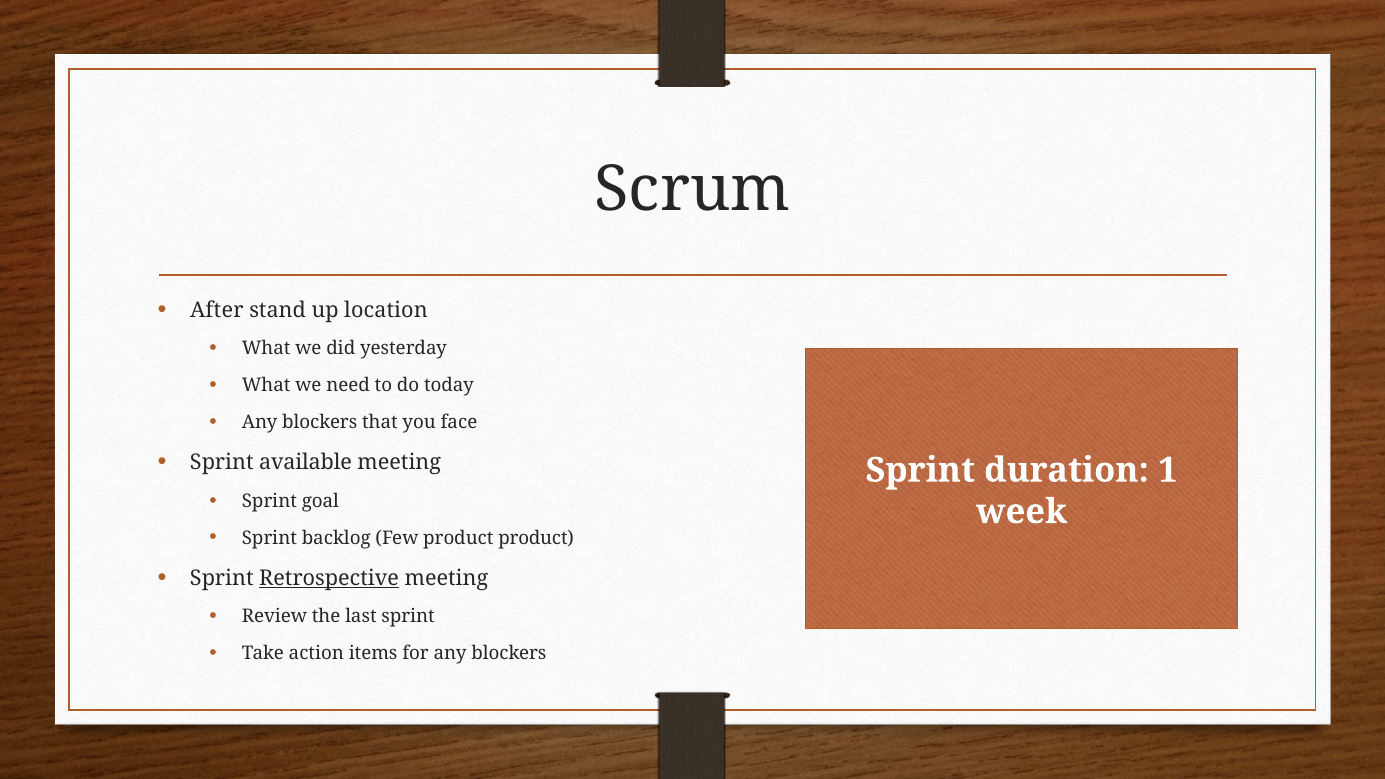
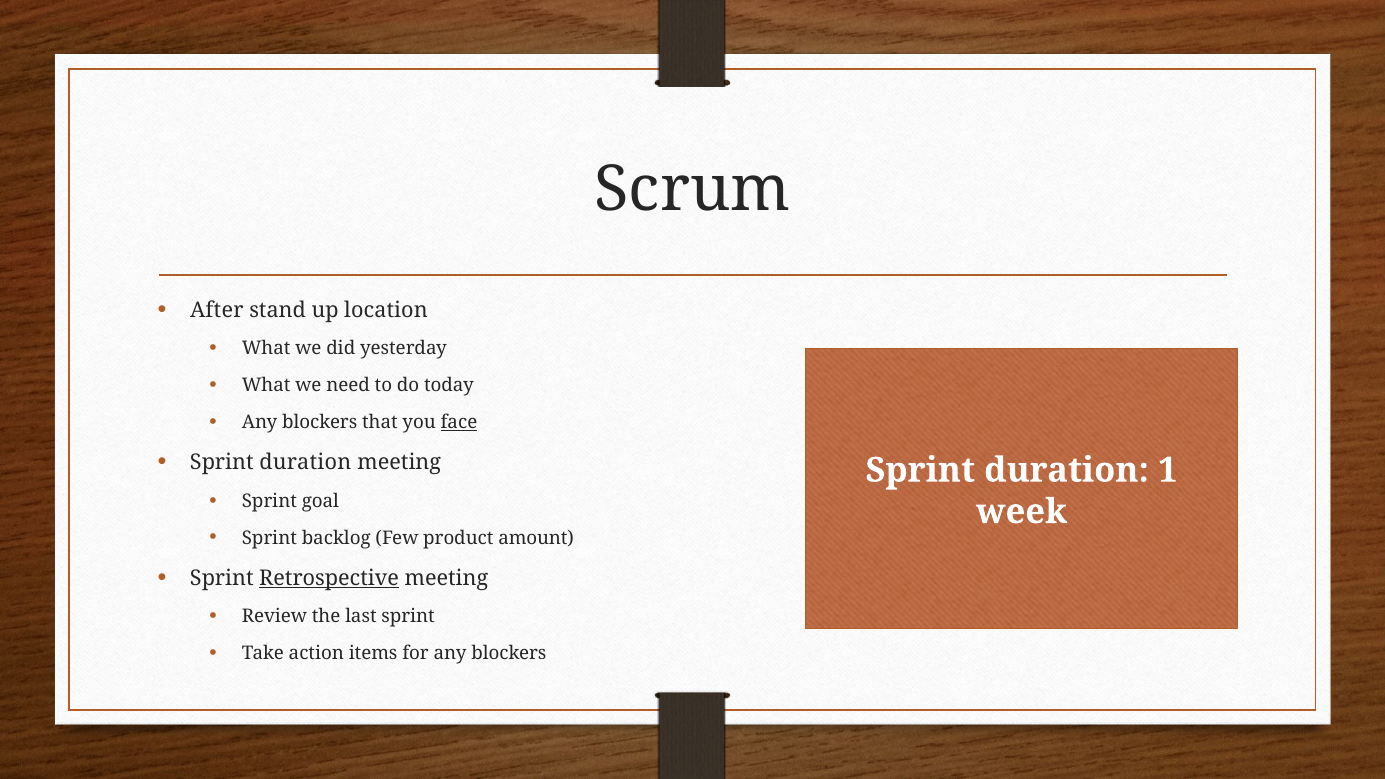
face underline: none -> present
available at (306, 463): available -> duration
product product: product -> amount
